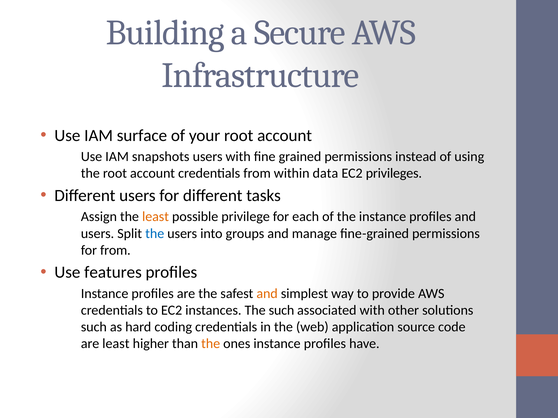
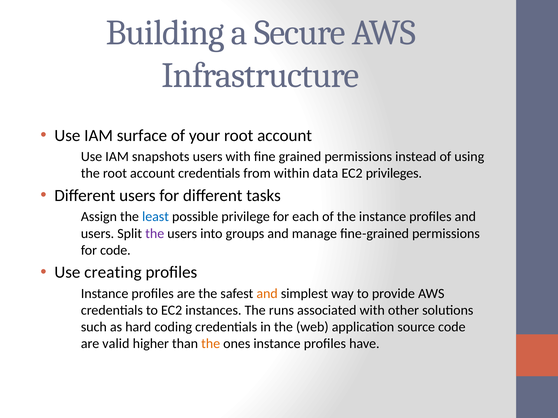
least at (156, 217) colour: orange -> blue
the at (155, 234) colour: blue -> purple
for from: from -> code
features: features -> creating
The such: such -> runs
are least: least -> valid
